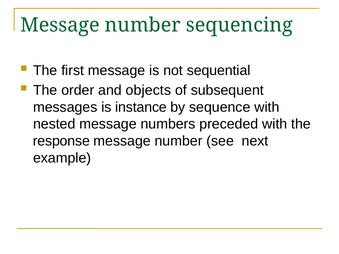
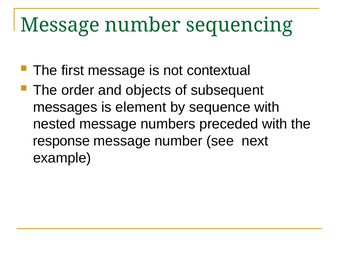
sequential: sequential -> contextual
instance: instance -> element
